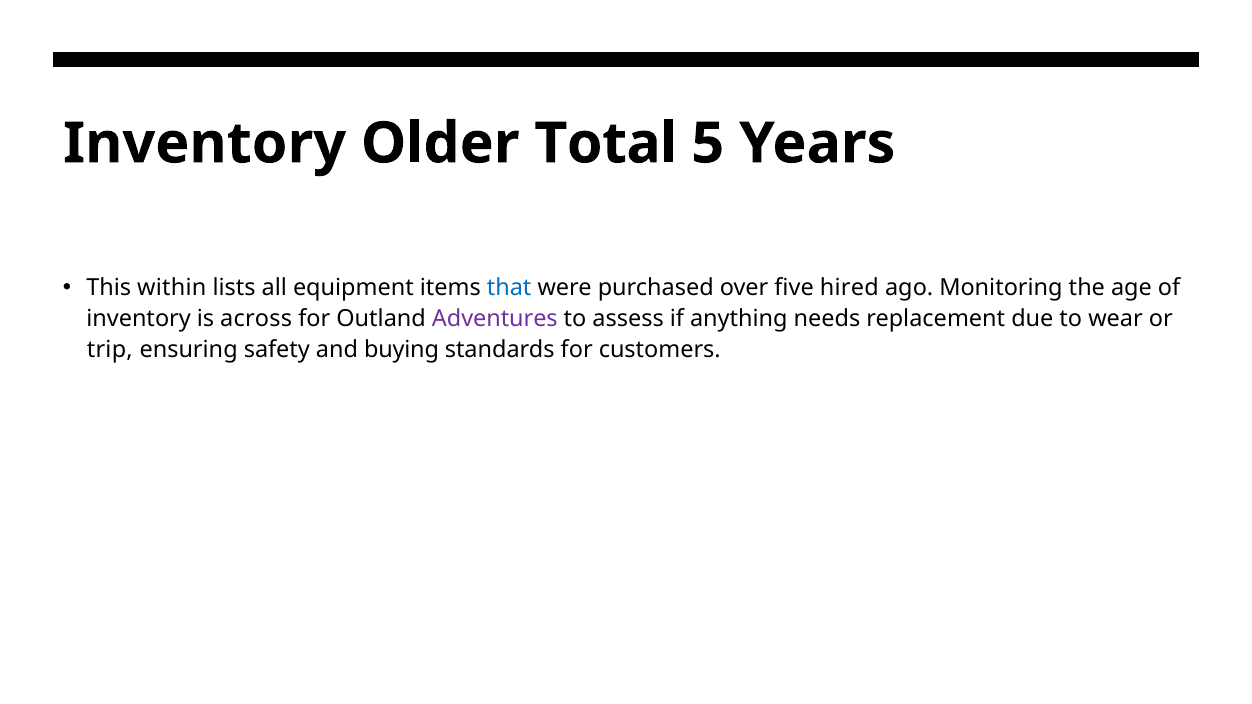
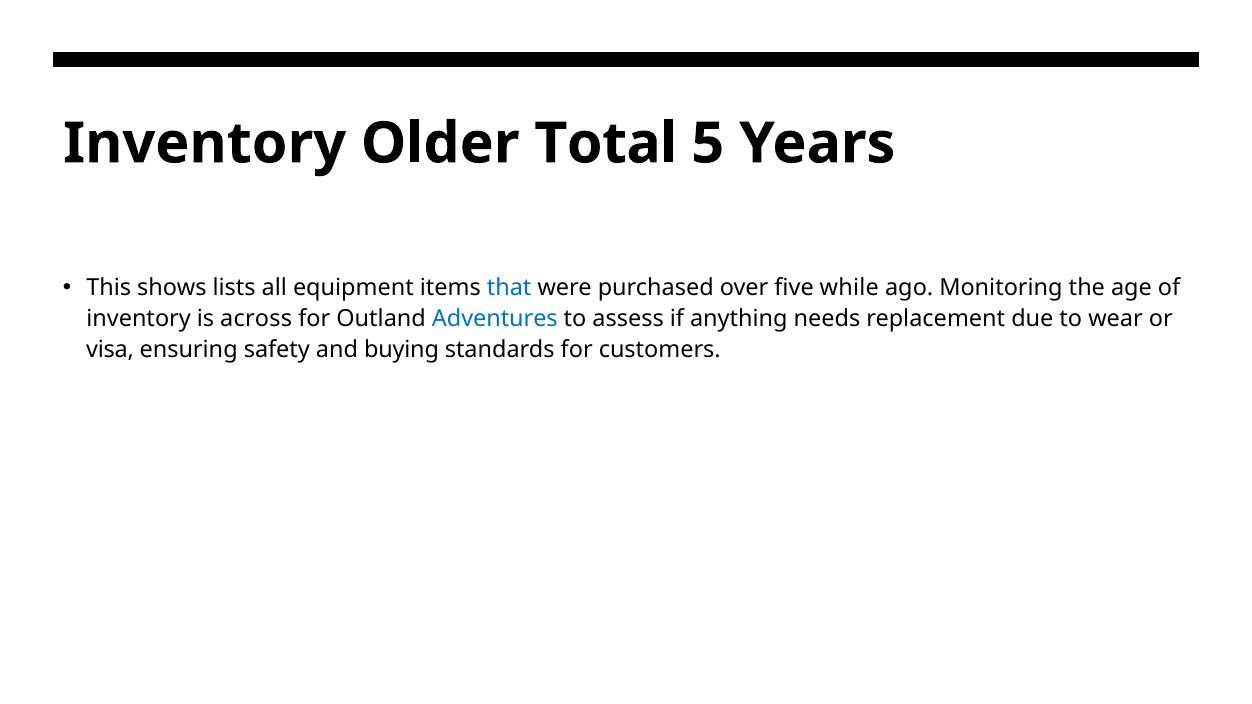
within: within -> shows
hired: hired -> while
Adventures colour: purple -> blue
trip: trip -> visa
